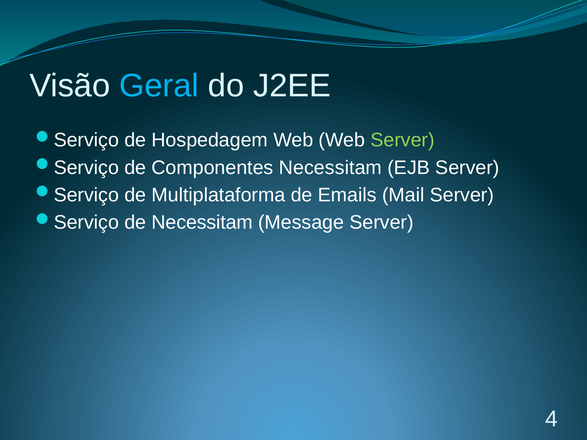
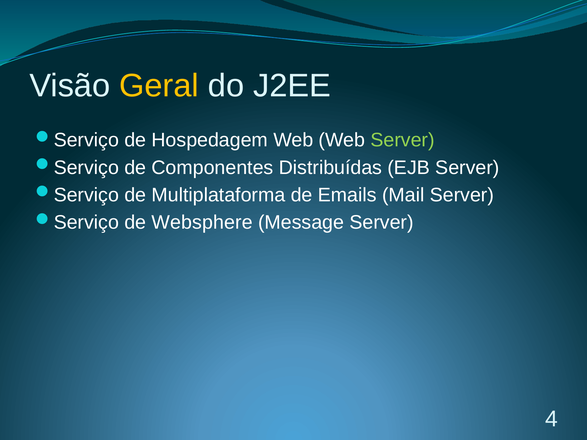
Geral colour: light blue -> yellow
Componentes Necessitam: Necessitam -> Distribuídas
de Necessitam: Necessitam -> Websphere
